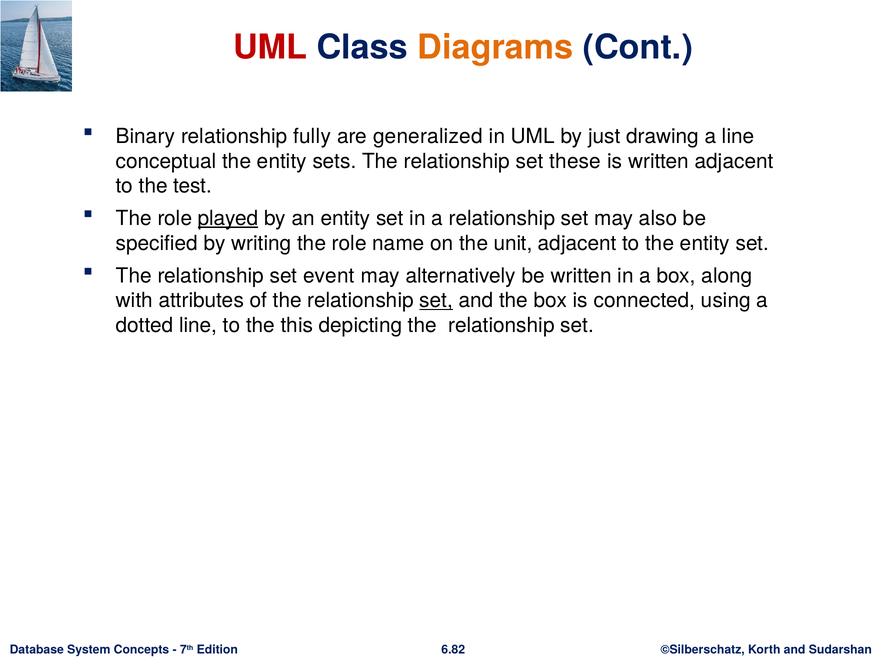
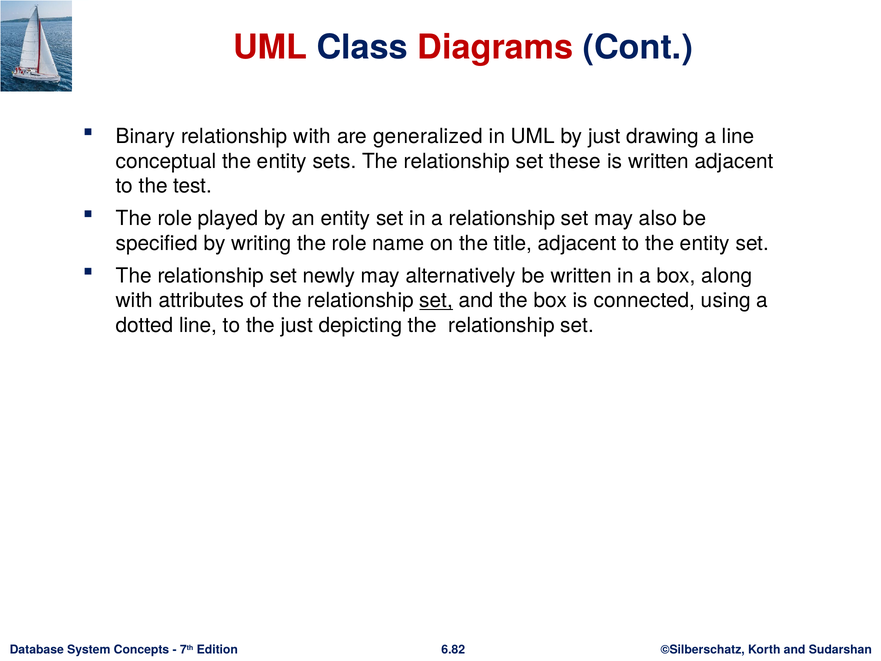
Diagrams colour: orange -> red
relationship fully: fully -> with
played underline: present -> none
unit: unit -> title
event: event -> newly
the this: this -> just
